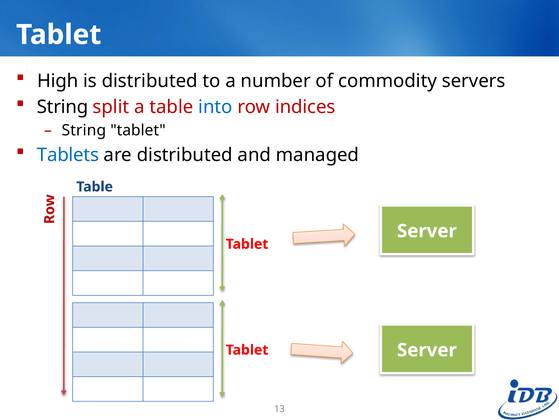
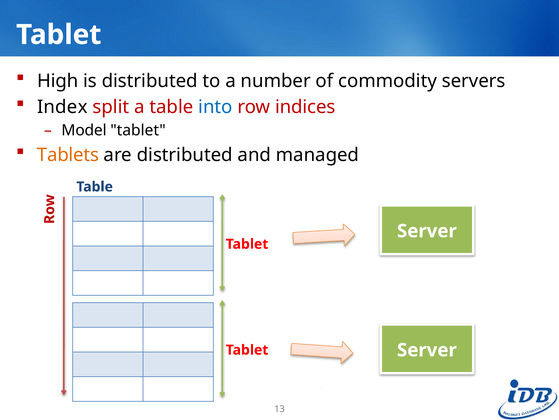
String at (63, 107): String -> Index
String at (84, 130): String -> Model
Tablets colour: blue -> orange
